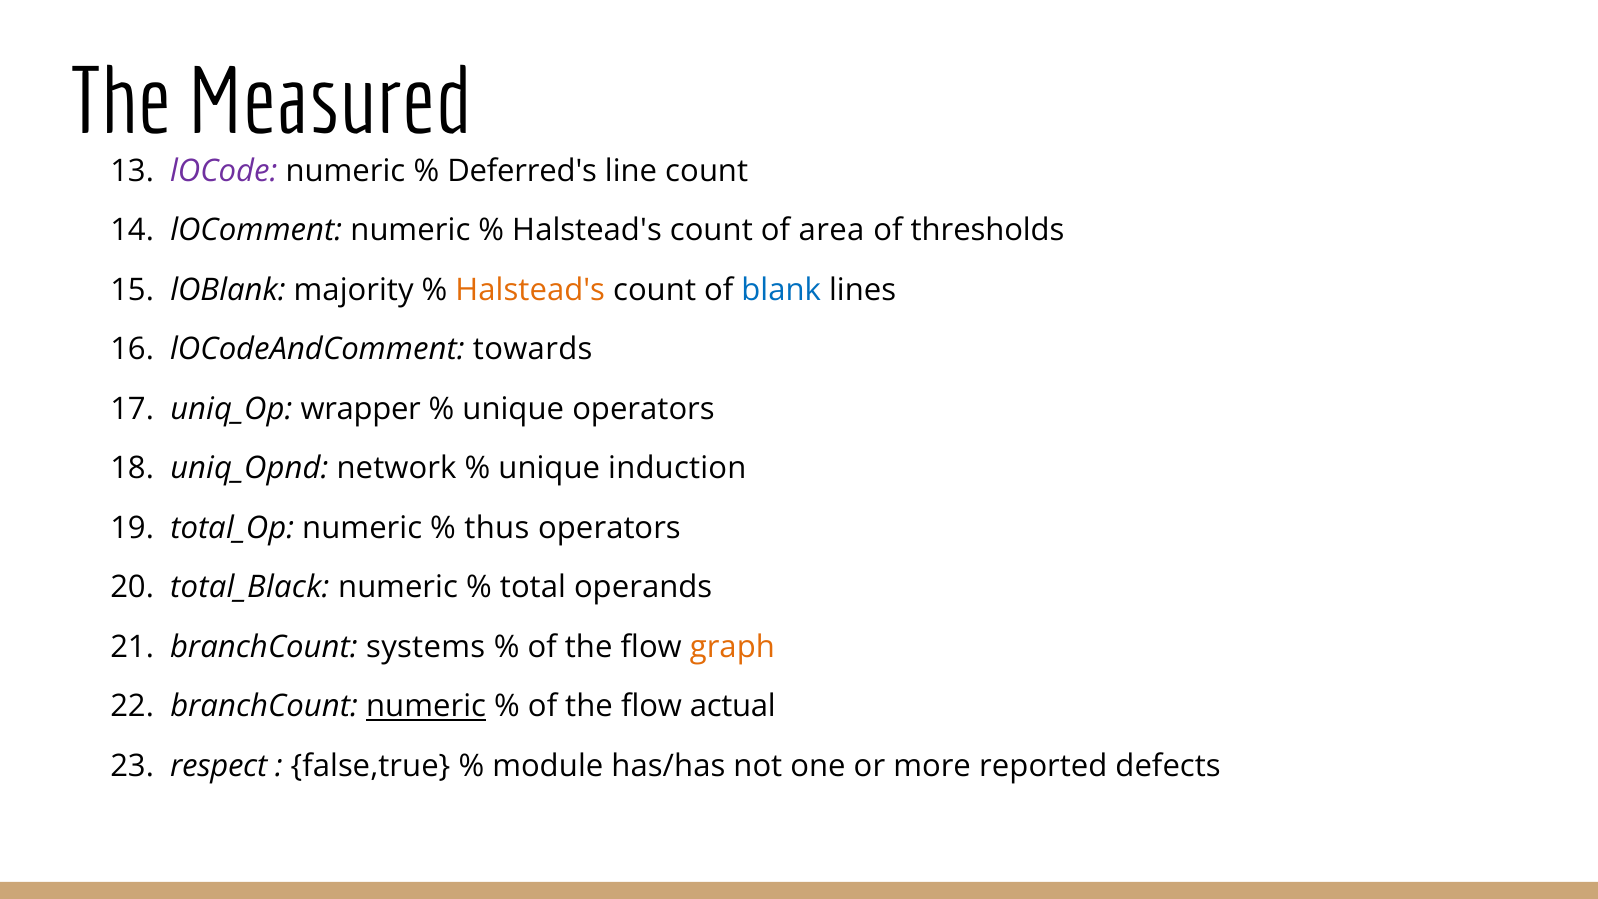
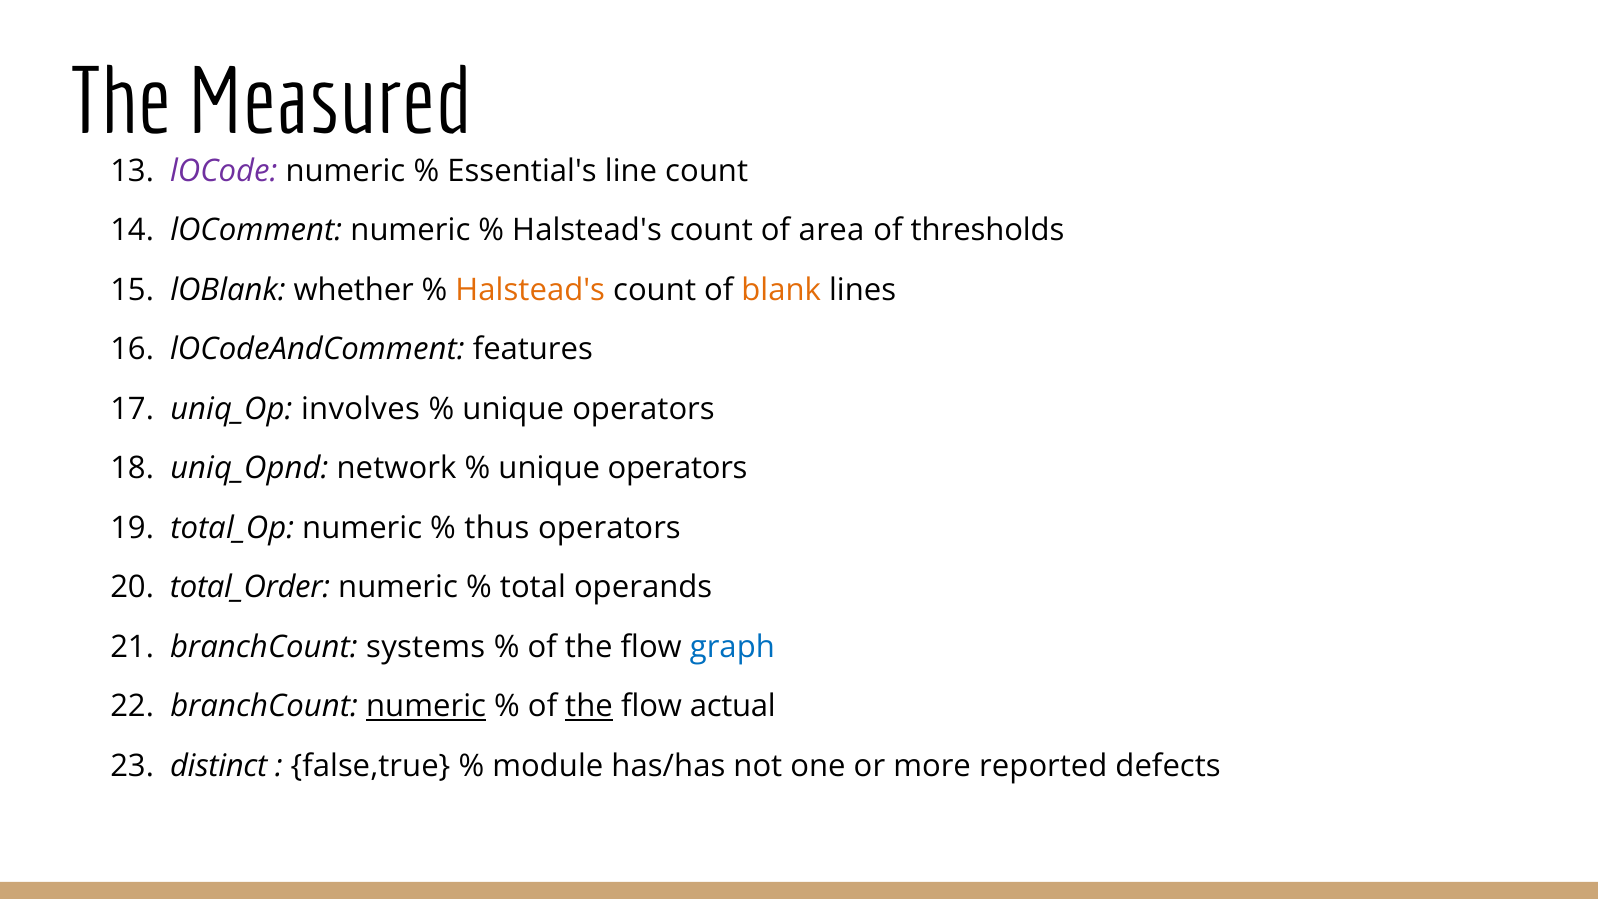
Deferred's: Deferred's -> Essential's
majority: majority -> whether
blank colour: blue -> orange
towards: towards -> features
wrapper: wrapper -> involves
induction at (677, 469): induction -> operators
total_Black: total_Black -> total_Order
graph colour: orange -> blue
the at (589, 707) underline: none -> present
respect: respect -> distinct
